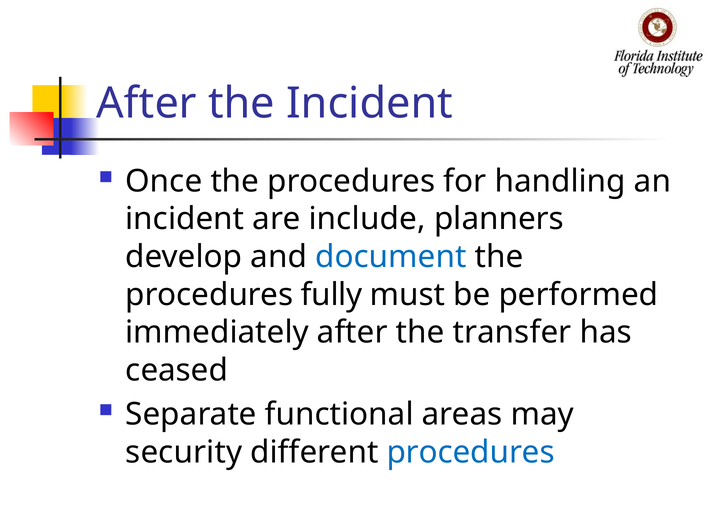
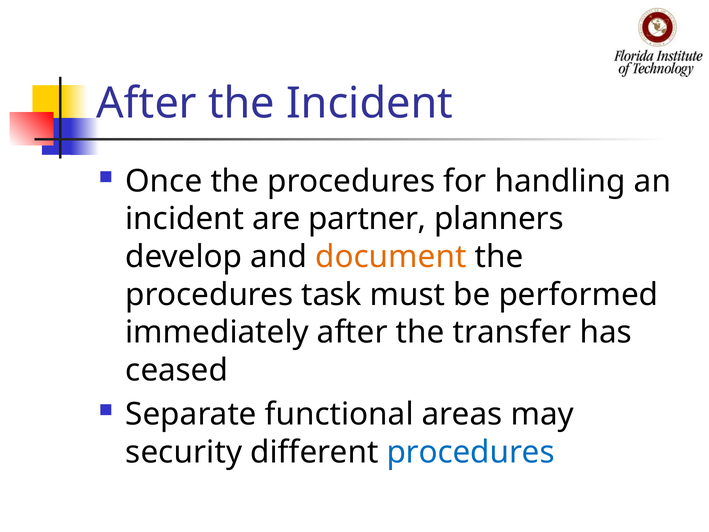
include: include -> partner
document colour: blue -> orange
fully: fully -> task
